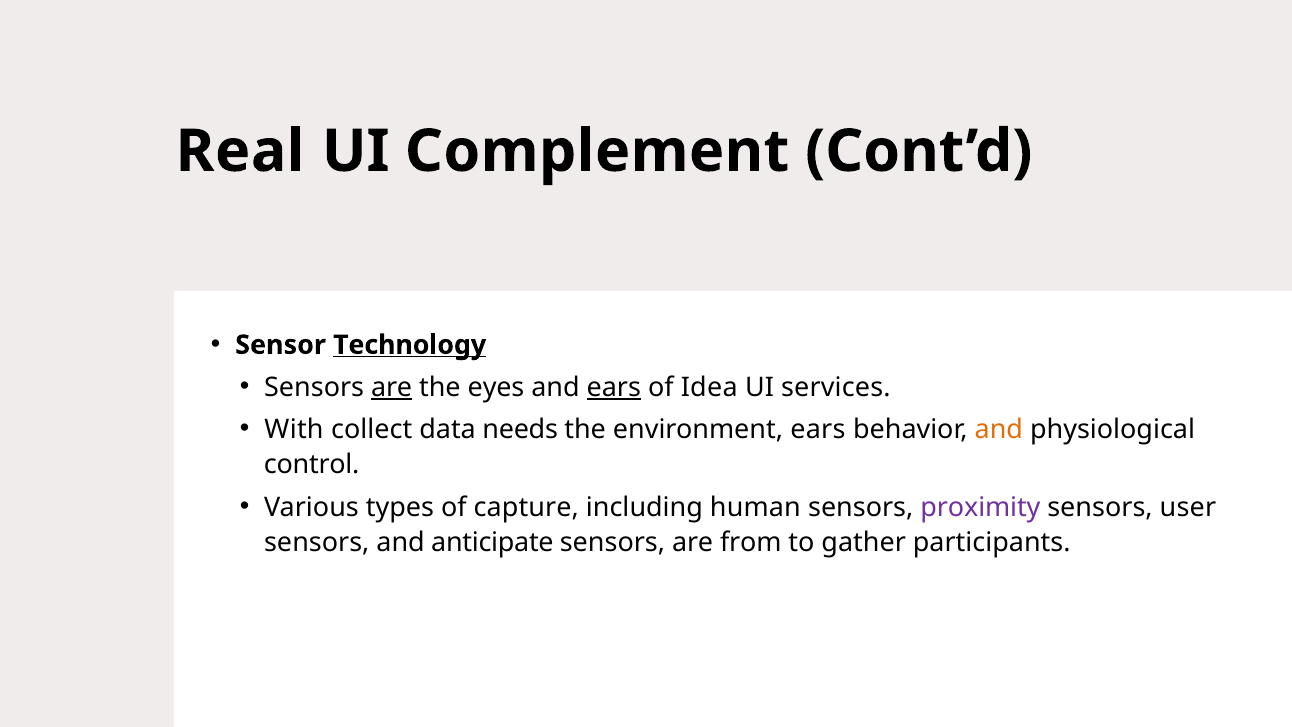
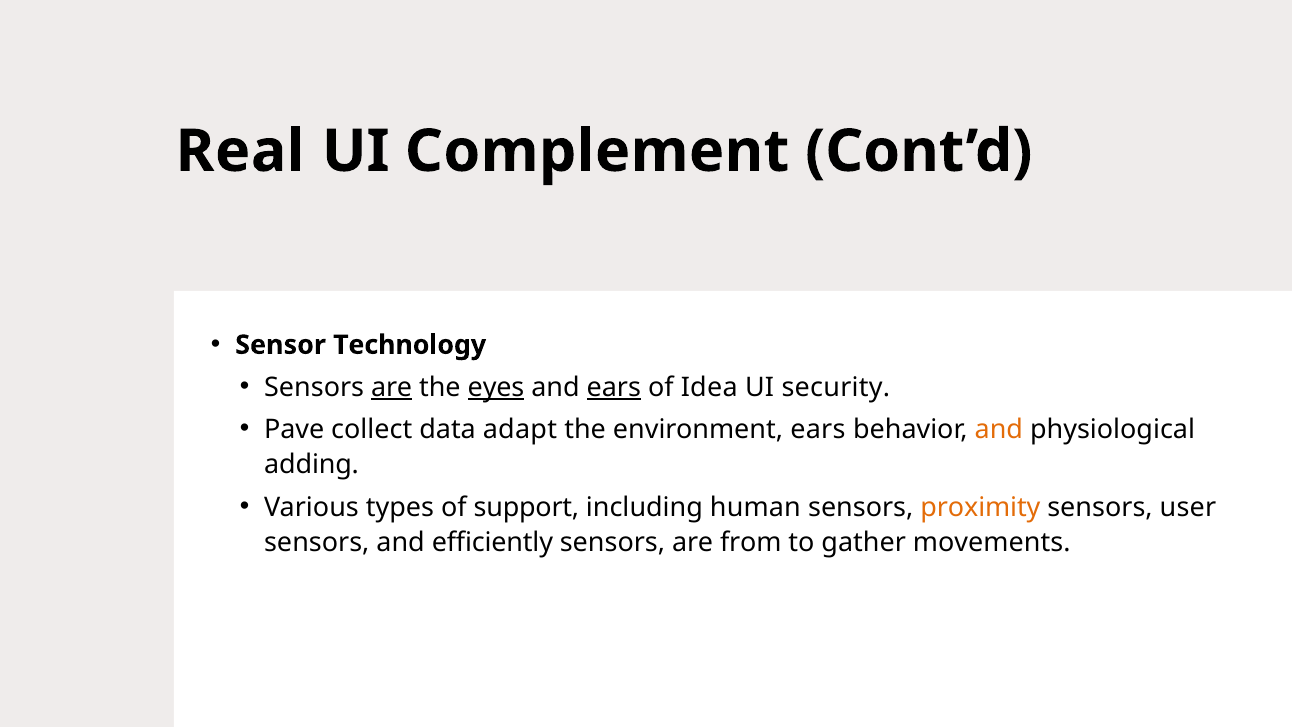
Technology underline: present -> none
eyes underline: none -> present
services: services -> security
With: With -> Pave
needs: needs -> adapt
control: control -> adding
capture: capture -> support
proximity colour: purple -> orange
anticipate: anticipate -> efficiently
participants: participants -> movements
